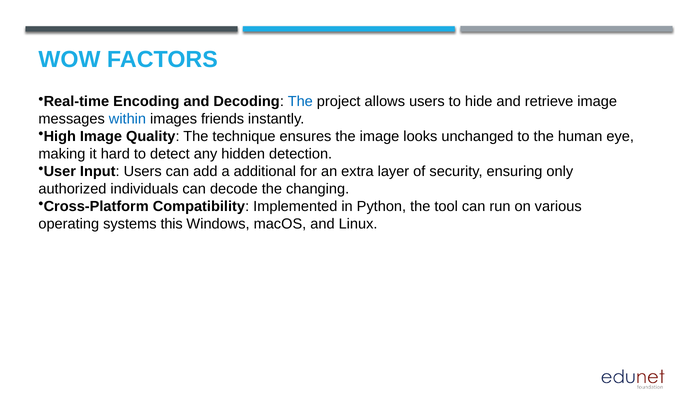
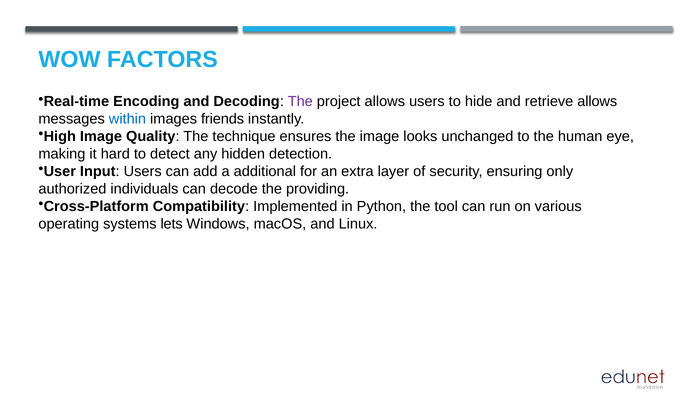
The at (300, 101) colour: blue -> purple
retrieve image: image -> allows
changing: changing -> providing
this: this -> lets
